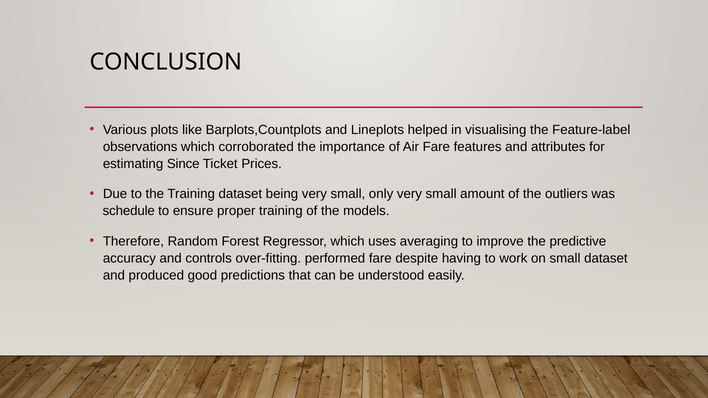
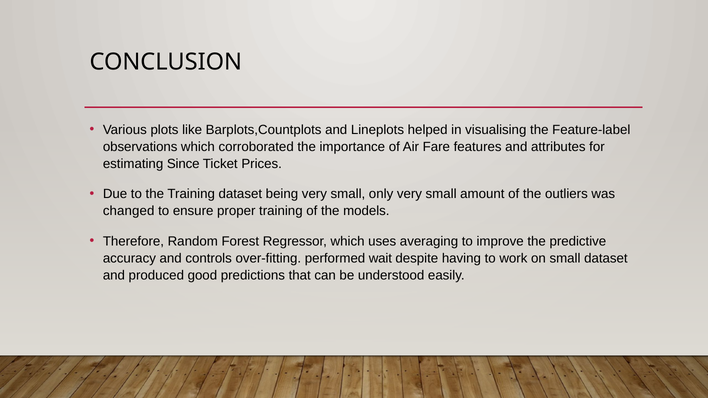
schedule: schedule -> changed
performed fare: fare -> wait
